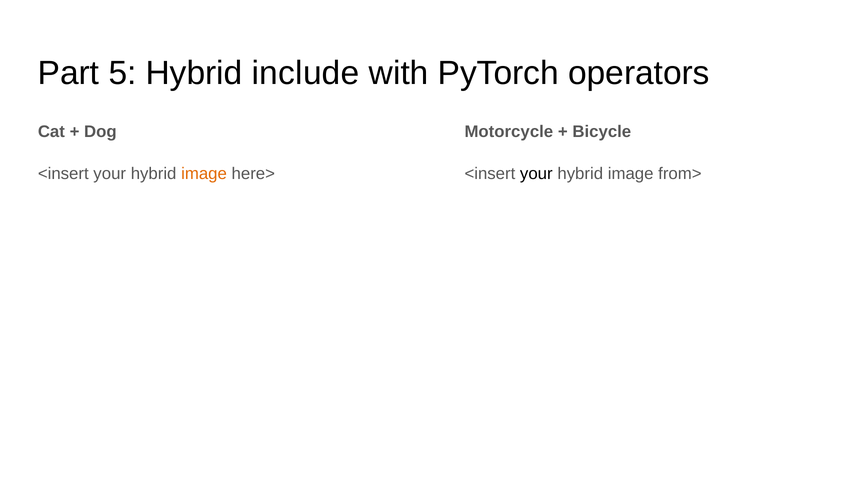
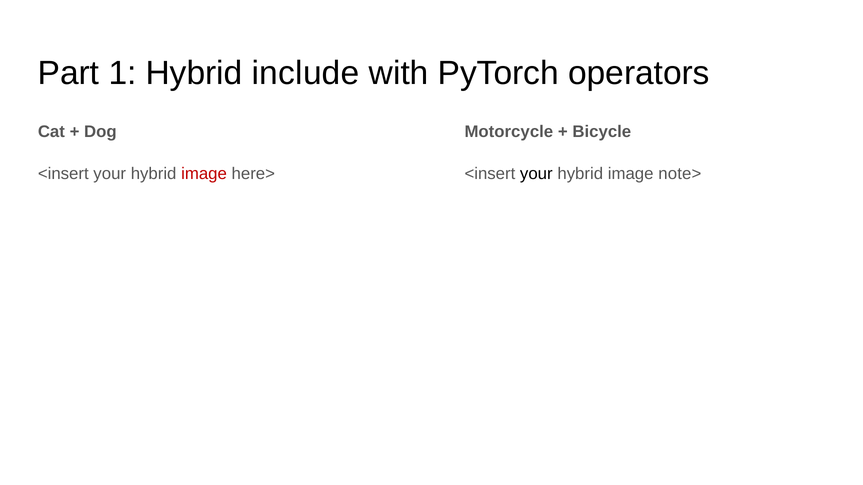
5: 5 -> 1
image at (204, 174) colour: orange -> red
from>: from> -> note>
